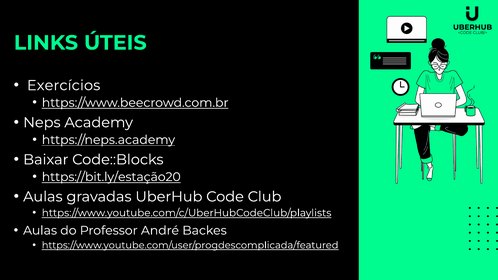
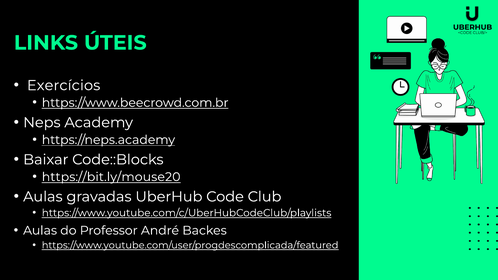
https://bit.ly/estação20: https://bit.ly/estação20 -> https://bit.ly/mouse20
